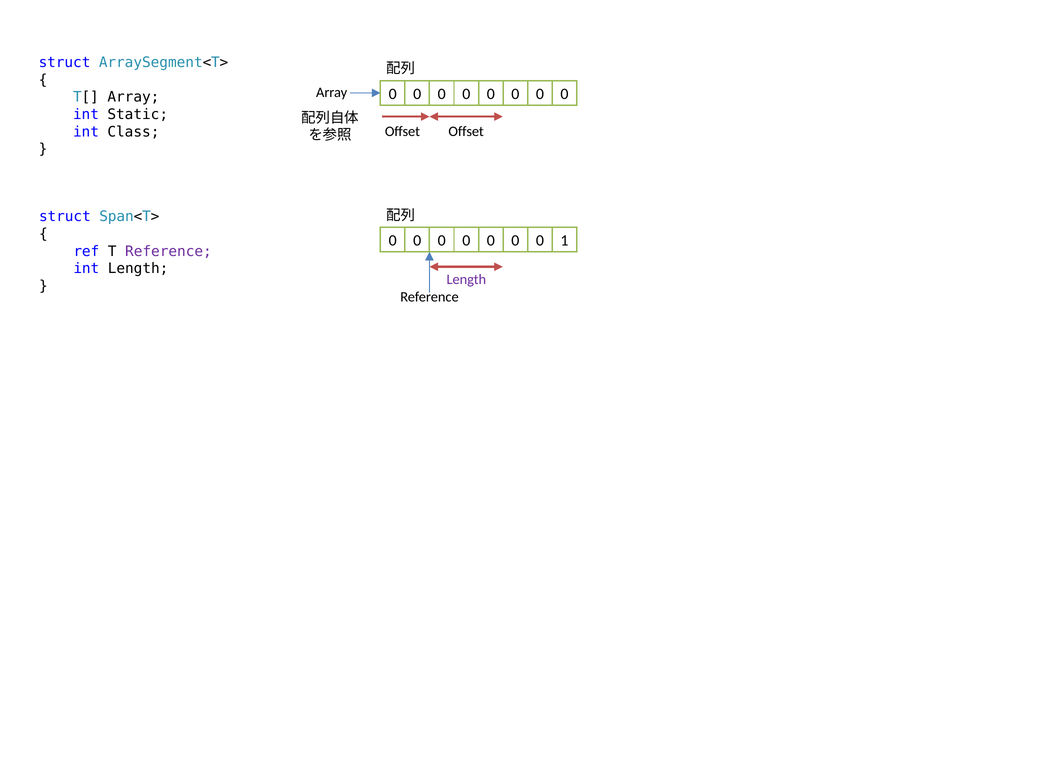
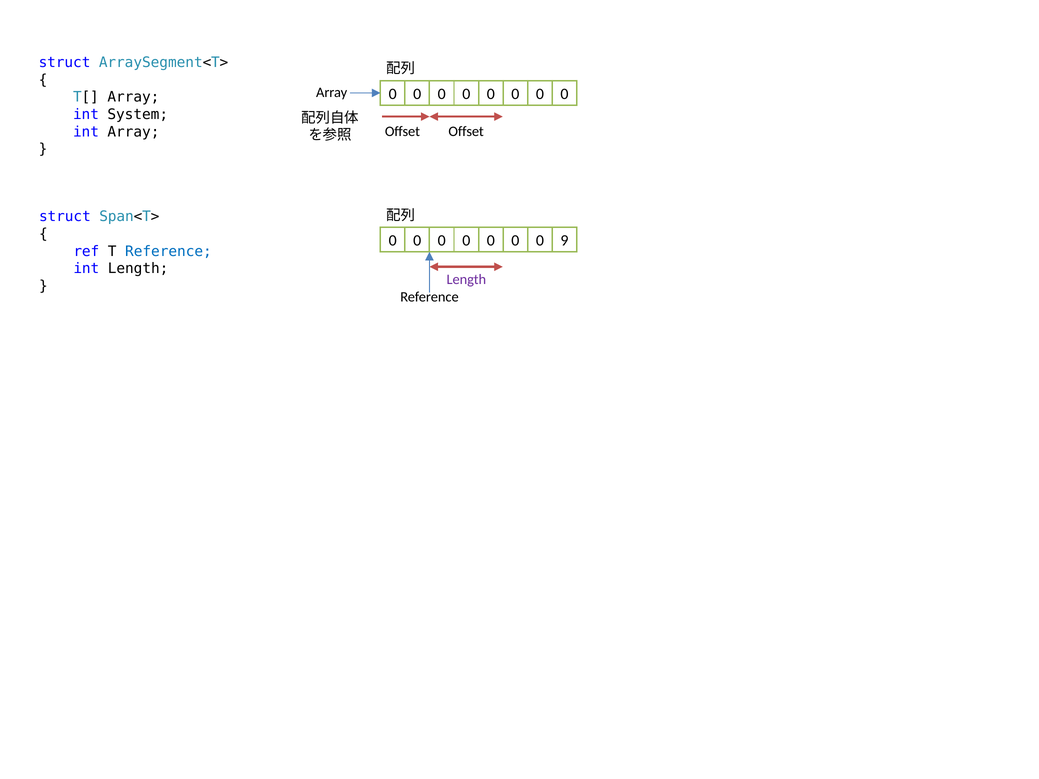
Static: Static -> System
int Class: Class -> Array
1: 1 -> 9
Reference at (168, 251) colour: purple -> blue
